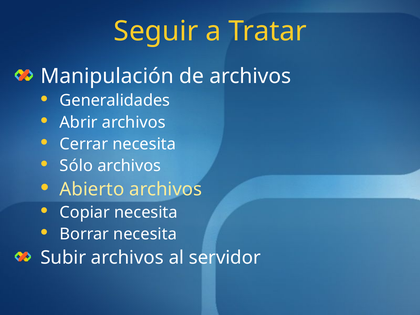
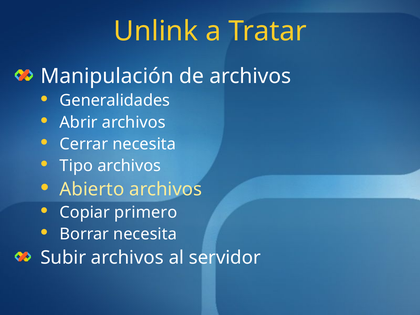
Seguir: Seguir -> Unlink
Sólo: Sólo -> Tipo
Copiar necesita: necesita -> primero
